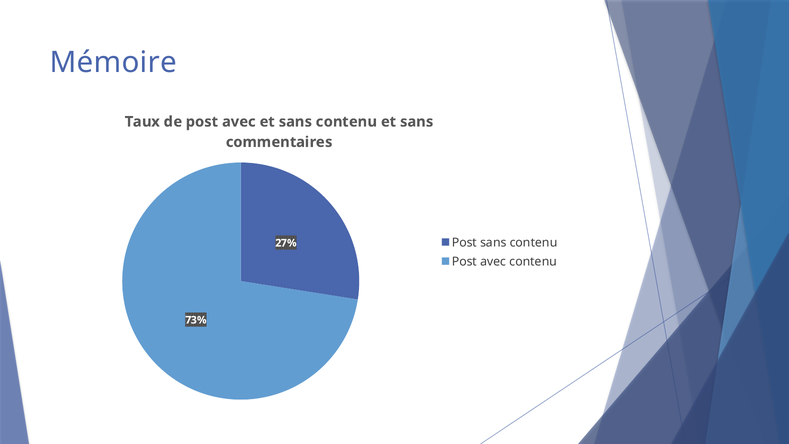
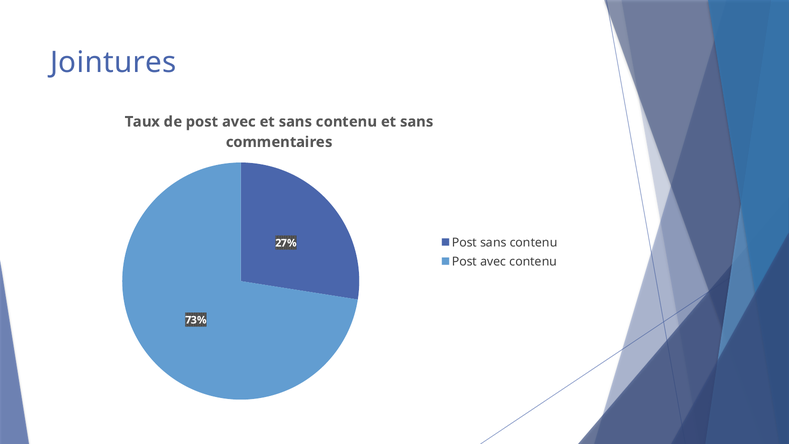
Mémoire: Mémoire -> Jointures
